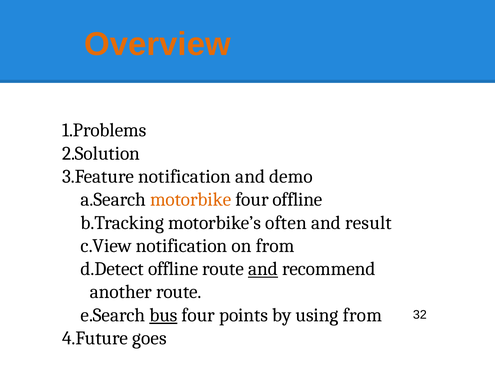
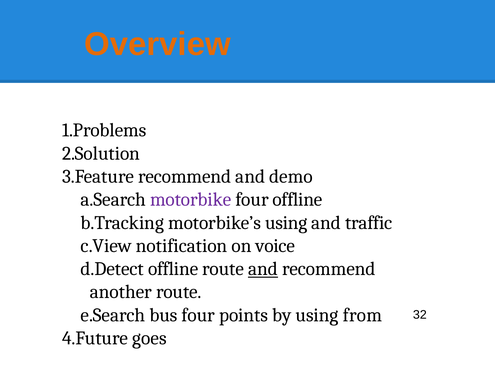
notification at (185, 177): notification -> recommend
motorbike colour: orange -> purple
motorbike’s often: often -> using
result: result -> traffic
on from: from -> voice
bus underline: present -> none
